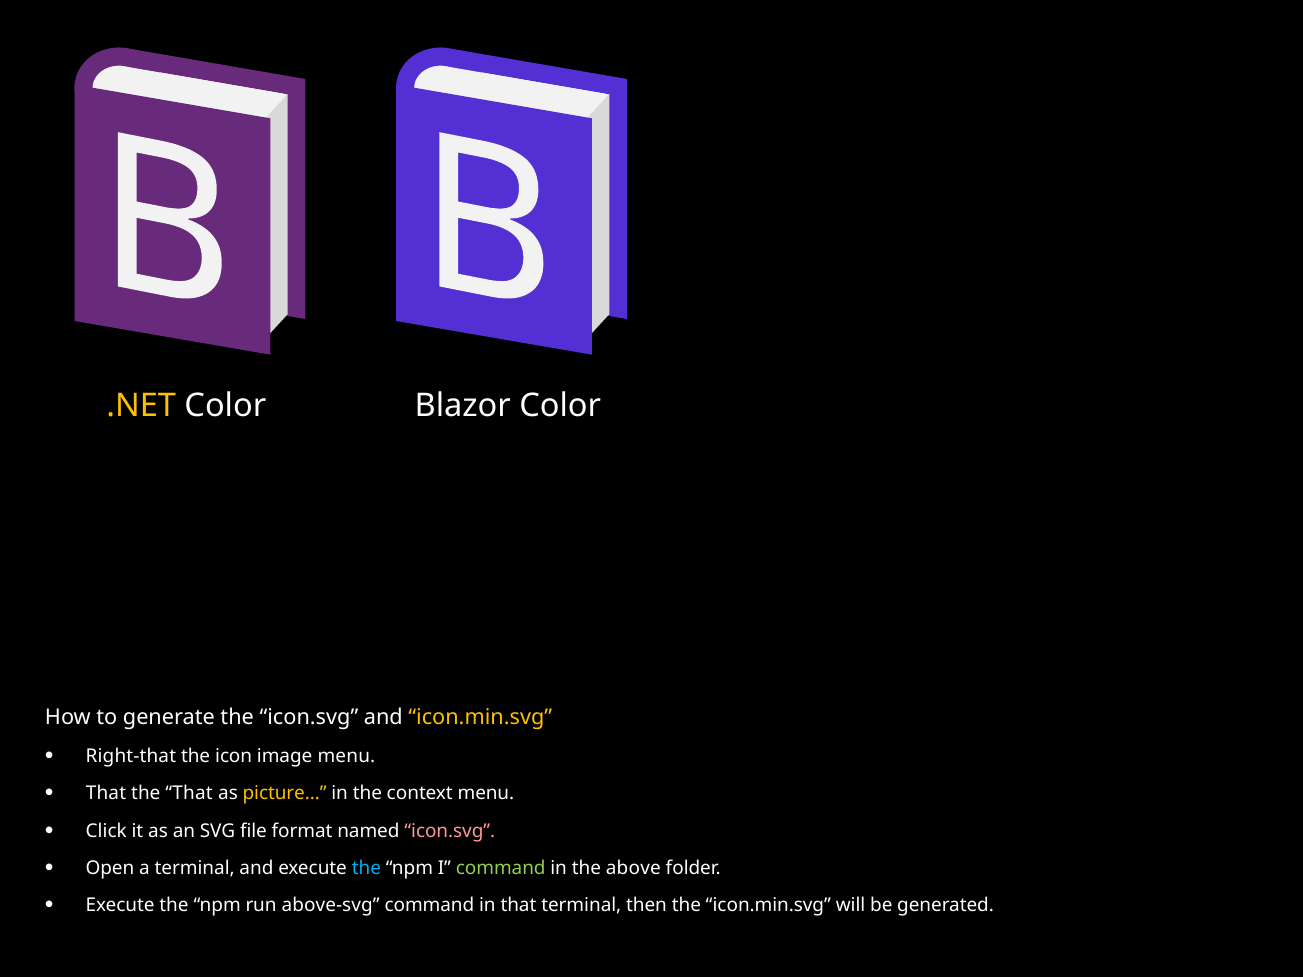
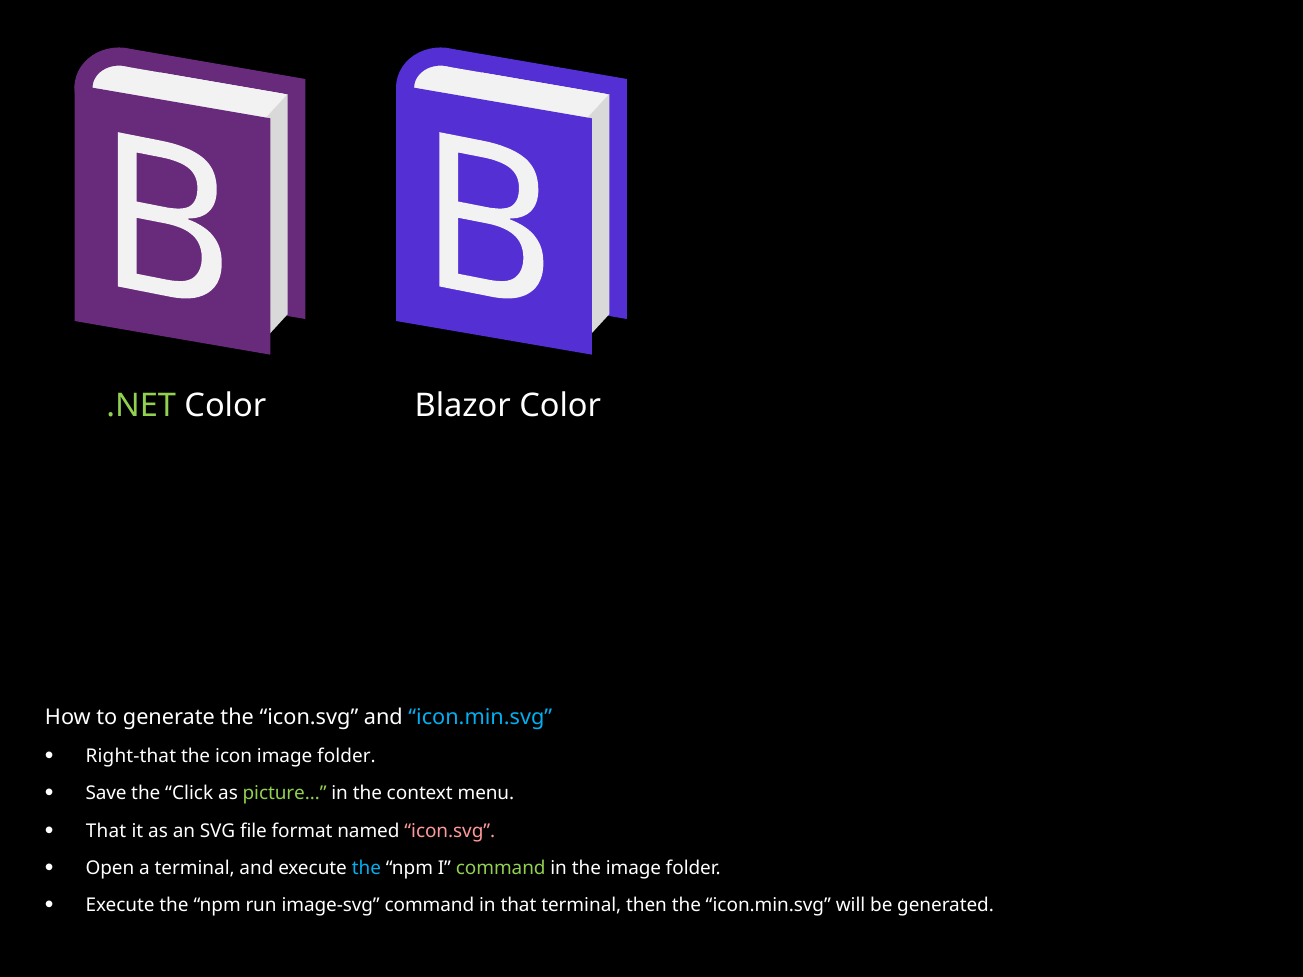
.NET colour: yellow -> light green
icon.min.svg at (480, 717) colour: yellow -> light blue
icon image menu: menu -> folder
That at (106, 794): That -> Save
the That: That -> Click
picture… colour: yellow -> light green
Click at (106, 831): Click -> That
the above: above -> image
above-svg: above-svg -> image-svg
